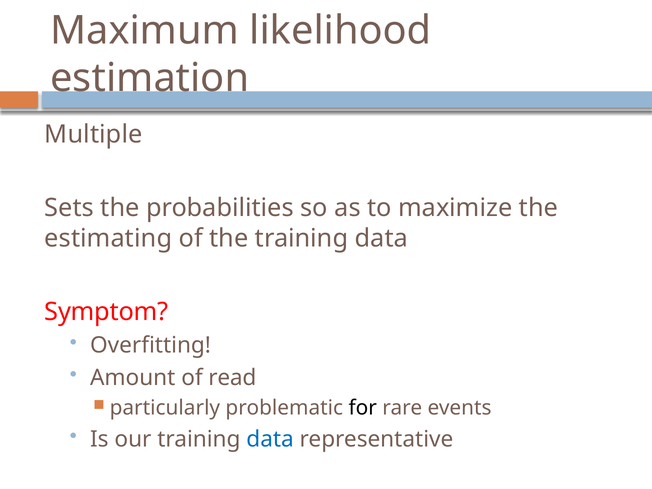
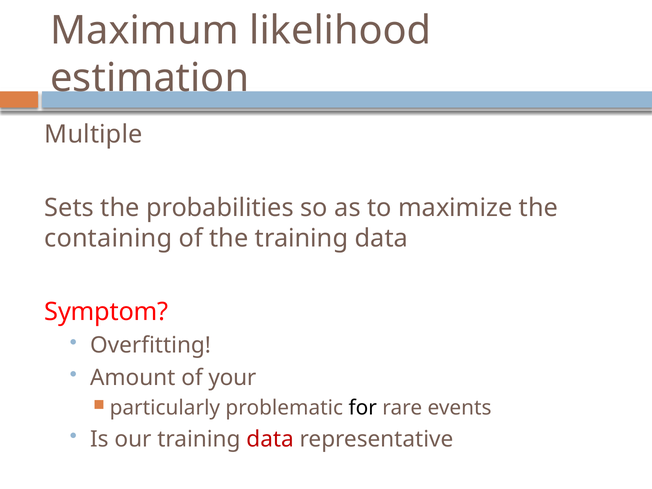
estimating: estimating -> containing
read: read -> your
data at (270, 439) colour: blue -> red
